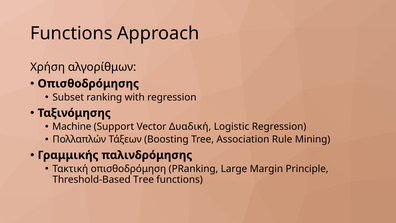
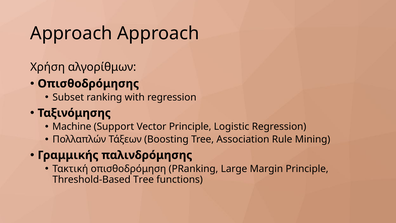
Functions at (71, 33): Functions -> Approach
Vector Δυαδική: Δυαδική -> Principle
